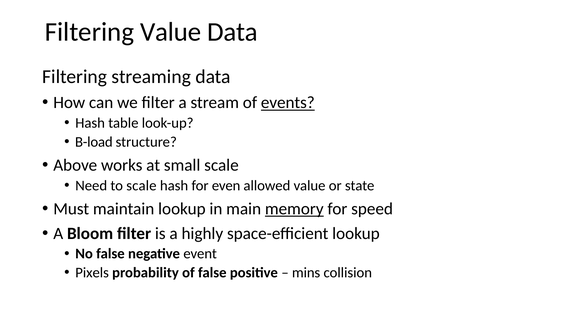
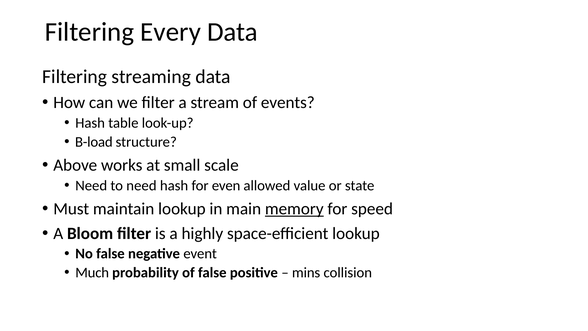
Filtering Value: Value -> Every
events underline: present -> none
to scale: scale -> need
Pixels: Pixels -> Much
